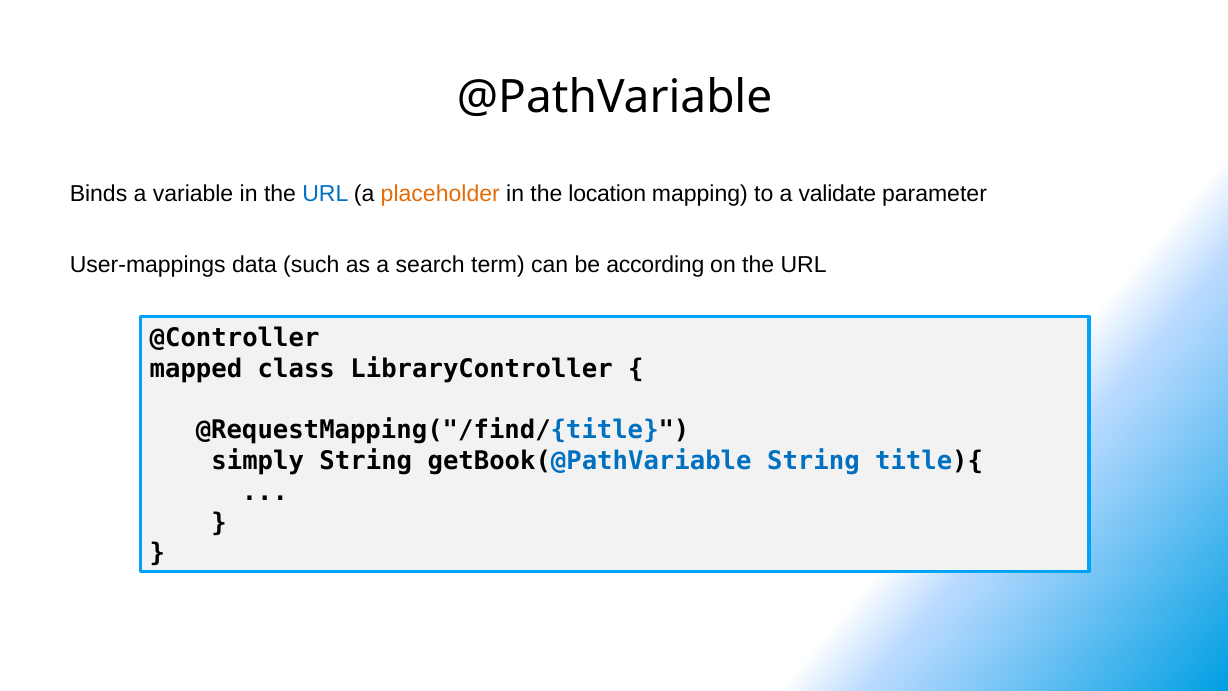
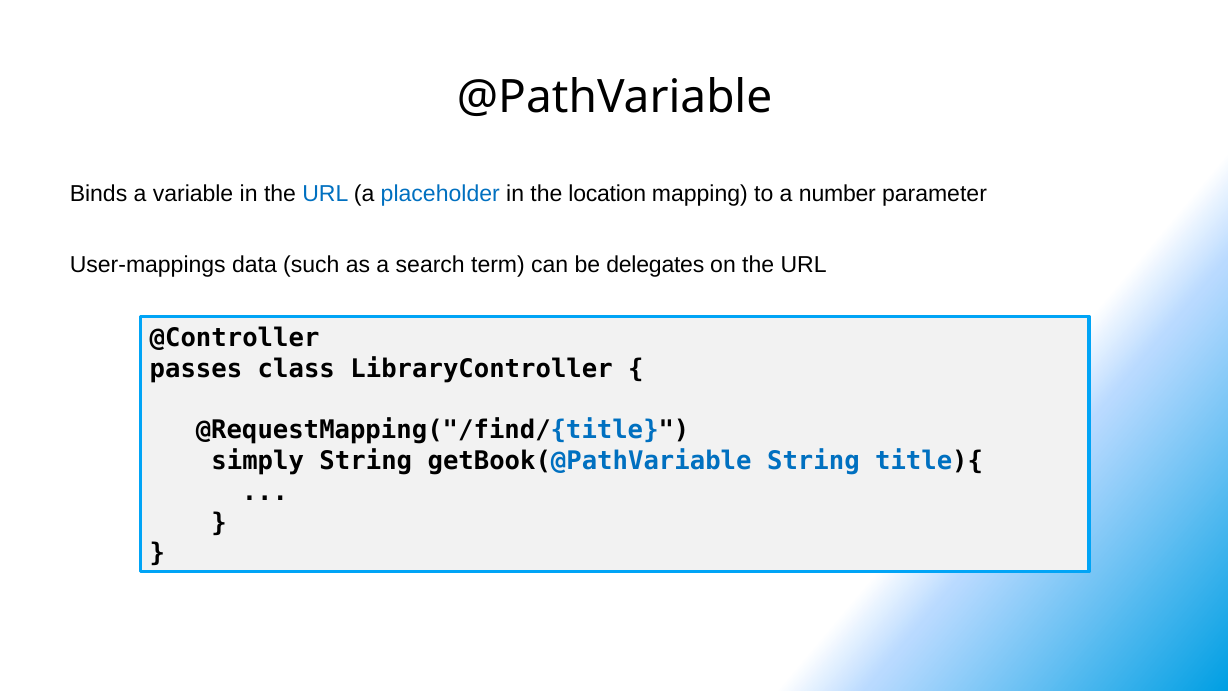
placeholder colour: orange -> blue
validate: validate -> number
according: according -> delegates
mapped: mapped -> passes
